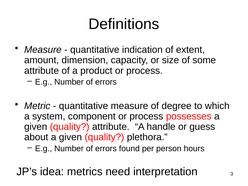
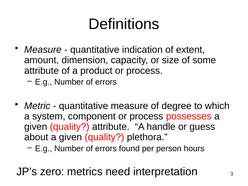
idea: idea -> zero
